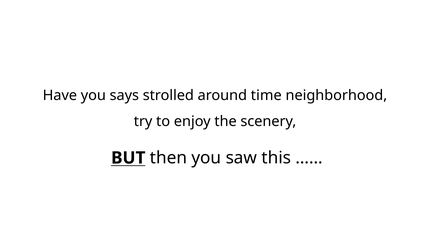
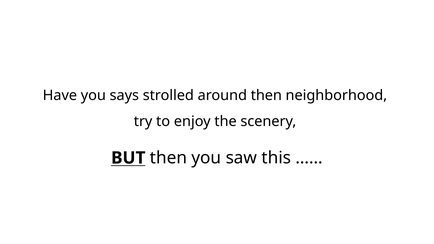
around time: time -> then
